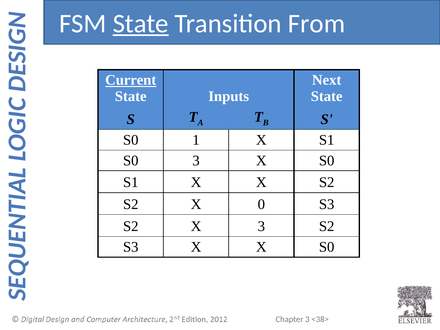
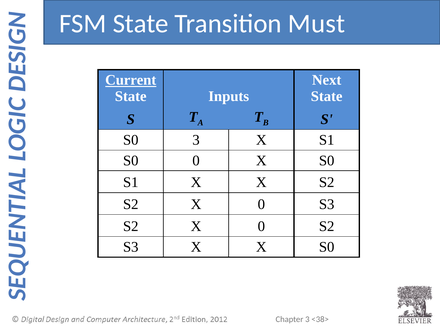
State at (141, 23) underline: present -> none
From: From -> Must
S0 1: 1 -> 3
S0 3: 3 -> 0
3 at (261, 226): 3 -> 0
